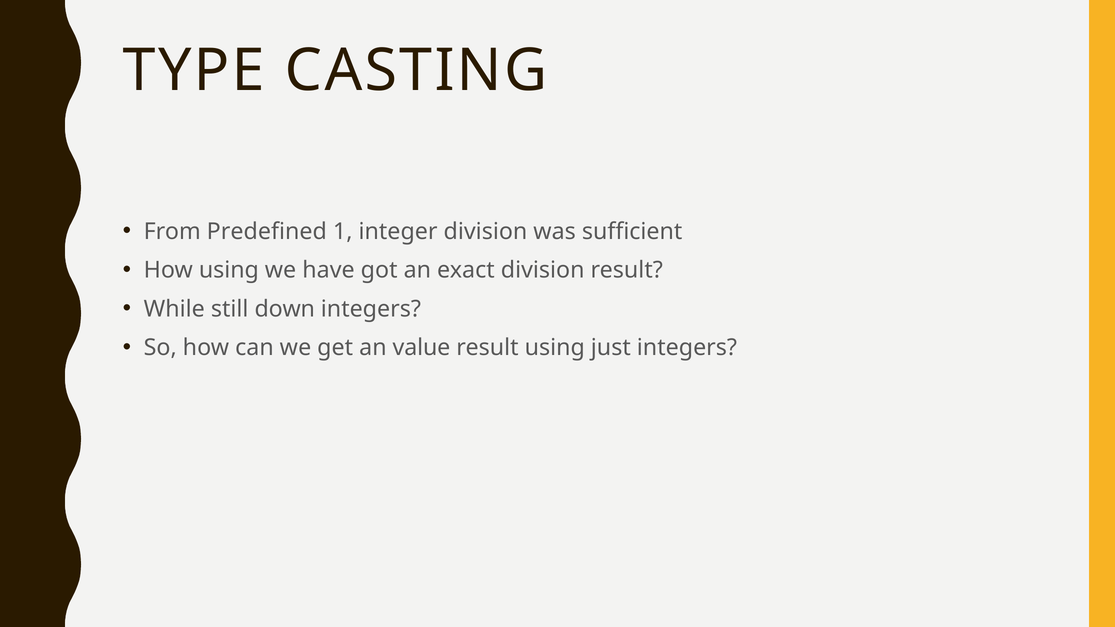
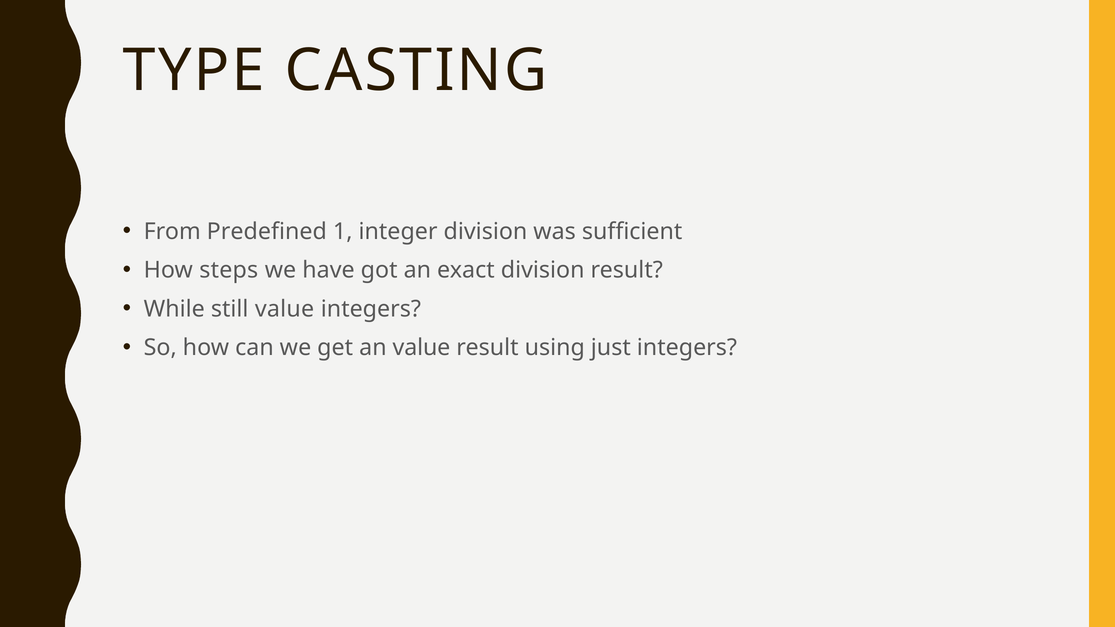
How using: using -> steps
still down: down -> value
